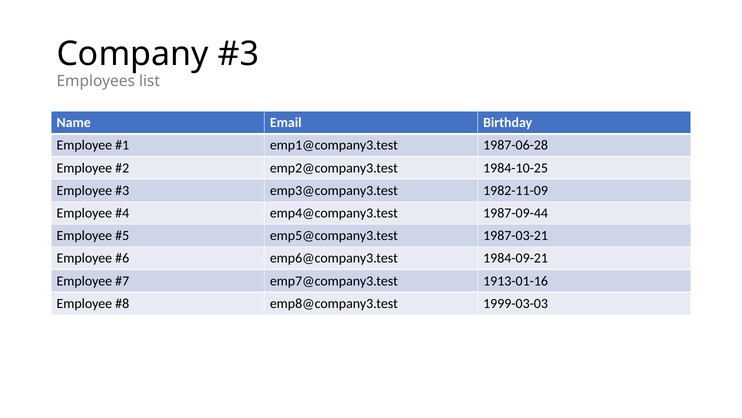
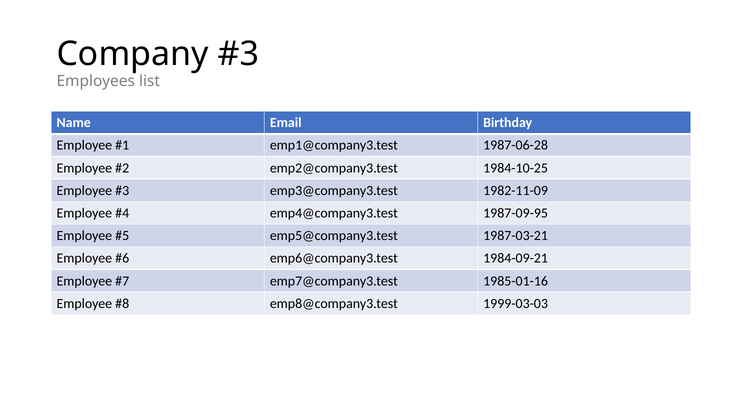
1987-09-44: 1987-09-44 -> 1987-09-95
1913-01-16: 1913-01-16 -> 1985-01-16
